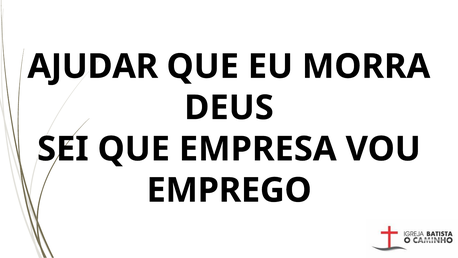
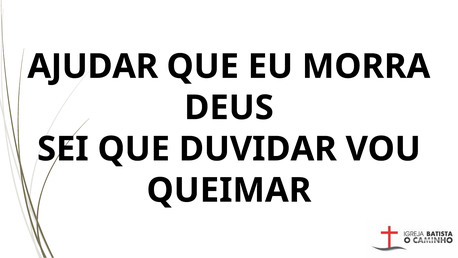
EMPRESA: EMPRESA -> DUVIDAR
EMPREGO: EMPREGO -> QUEIMAR
